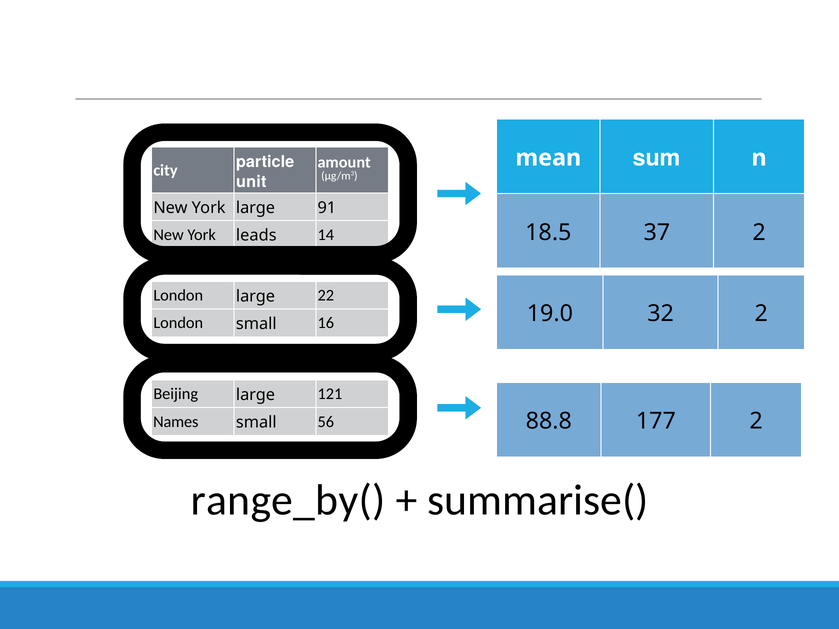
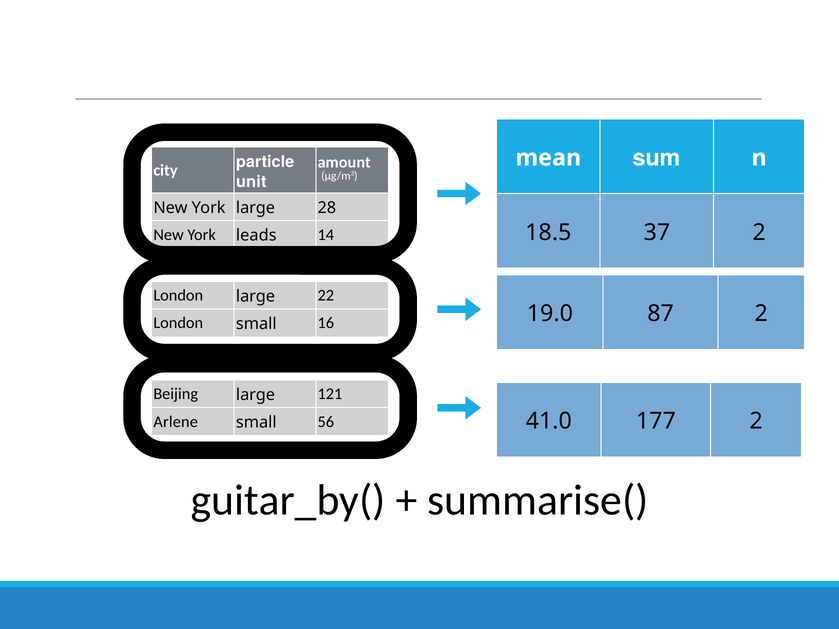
91: 91 -> 28
32: 32 -> 87
88.8: 88.8 -> 41.0
Names: Names -> Arlene
range_by(: range_by( -> guitar_by(
